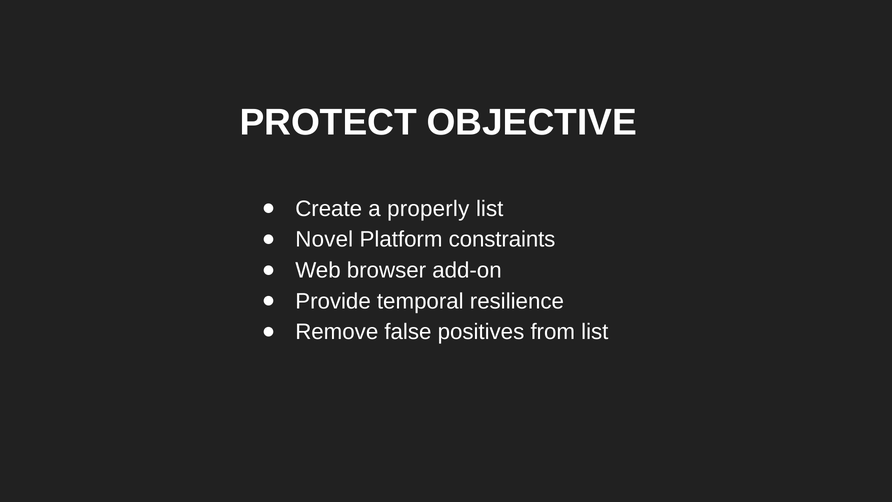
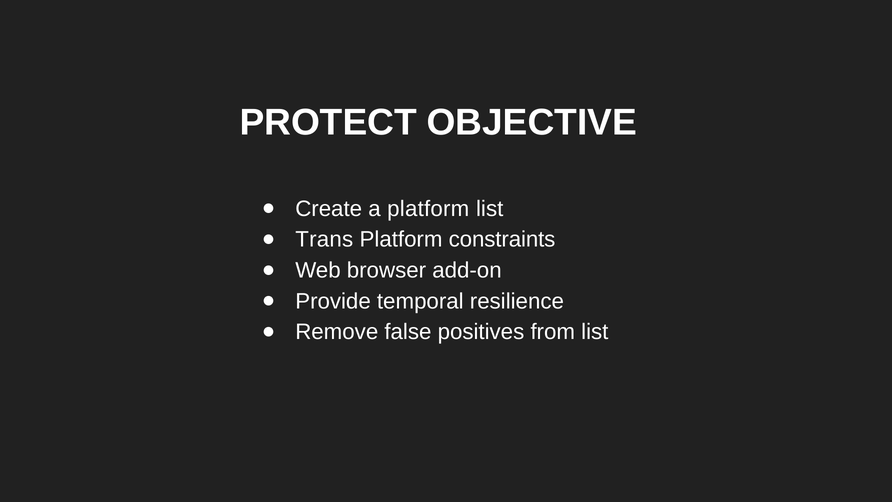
a properly: properly -> platform
Novel: Novel -> Trans
